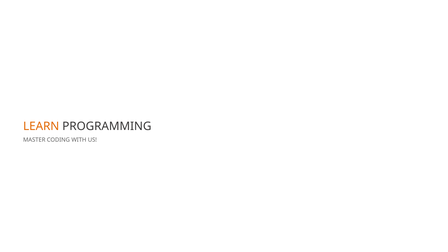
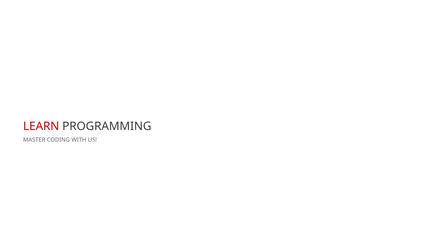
LEARN colour: orange -> red
